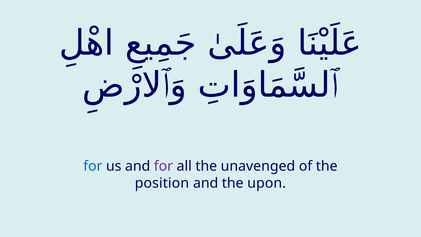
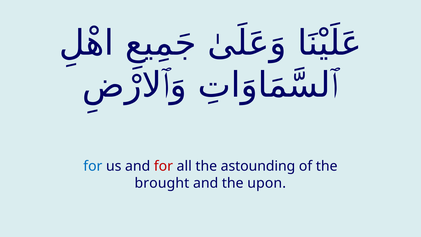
for at (163, 166) colour: purple -> red
unavenged: unavenged -> astounding
position: position -> brought
